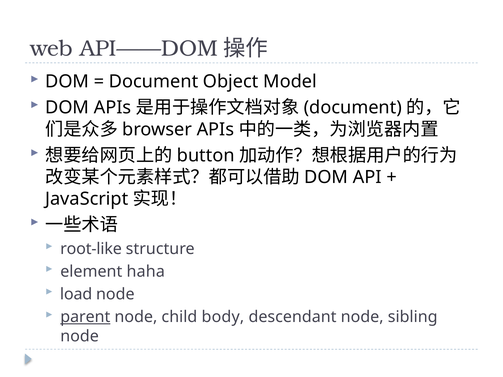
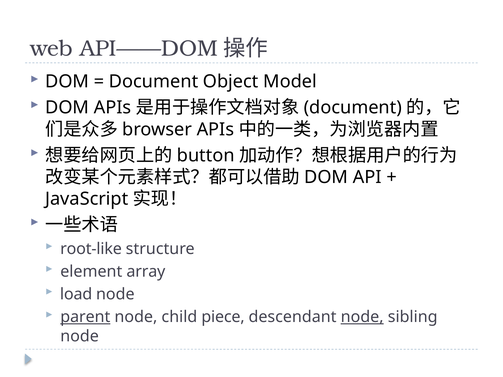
haha: haha -> array
body: body -> piece
node at (362, 317) underline: none -> present
